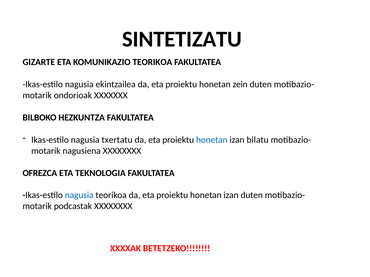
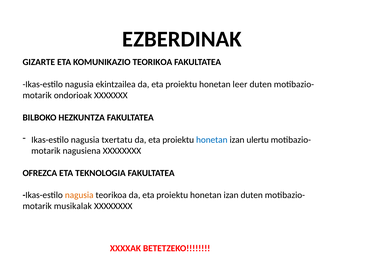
SINTETIZATU: SINTETIZATU -> EZBERDINAK
zein: zein -> leer
bilatu: bilatu -> ulertu
nagusia at (79, 195) colour: blue -> orange
podcastak: podcastak -> musikalak
